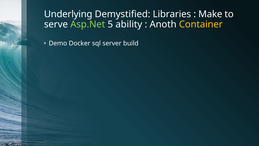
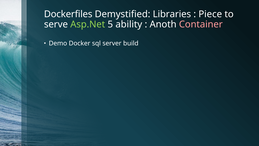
Underlying: Underlying -> Dockerfiles
Make: Make -> Piece
Container colour: yellow -> pink
